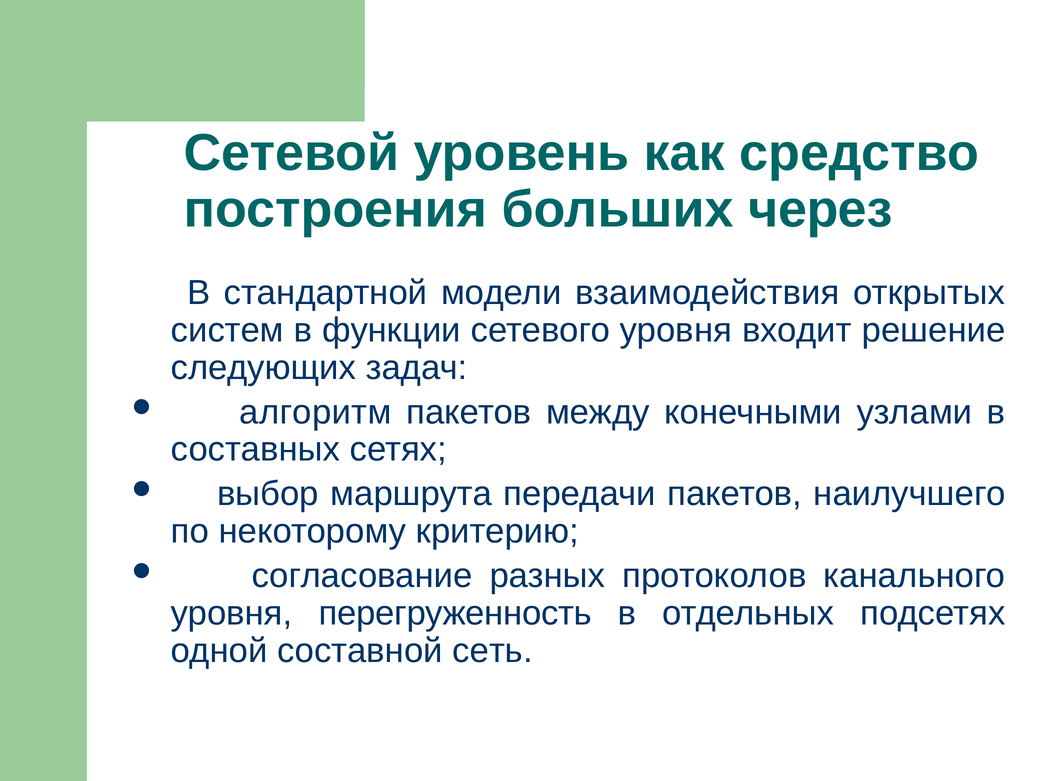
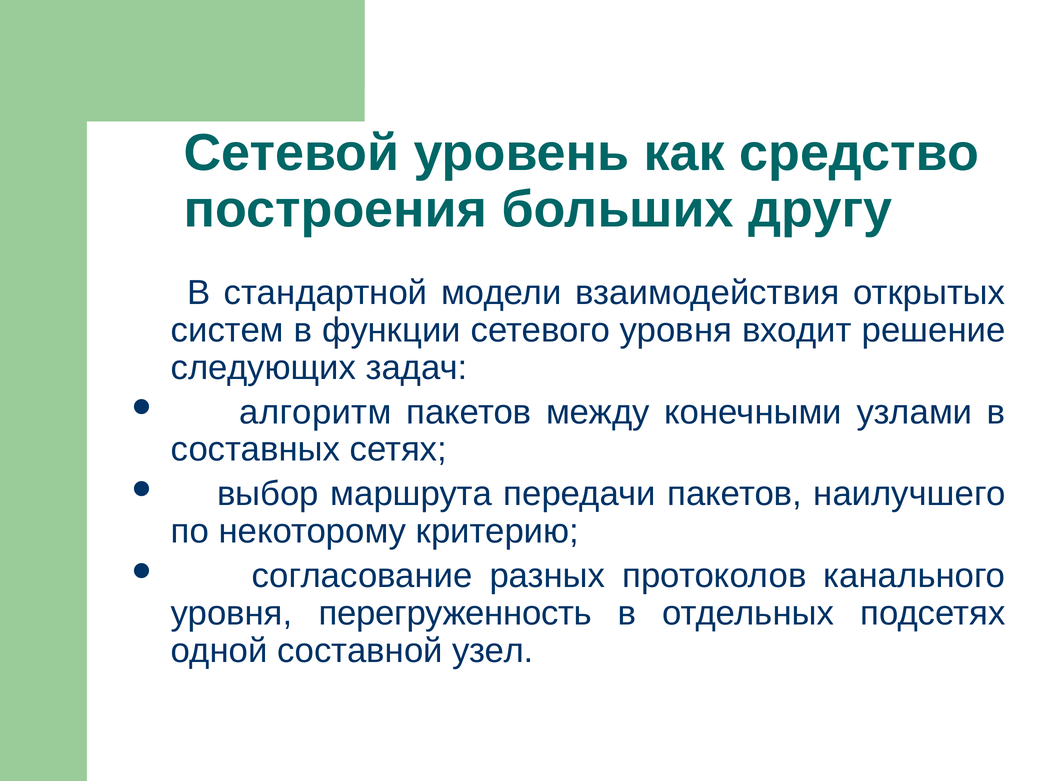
через: через -> другу
сеть: сеть -> узел
